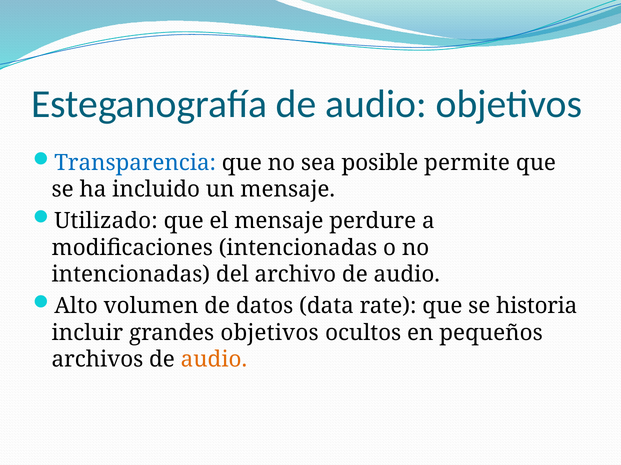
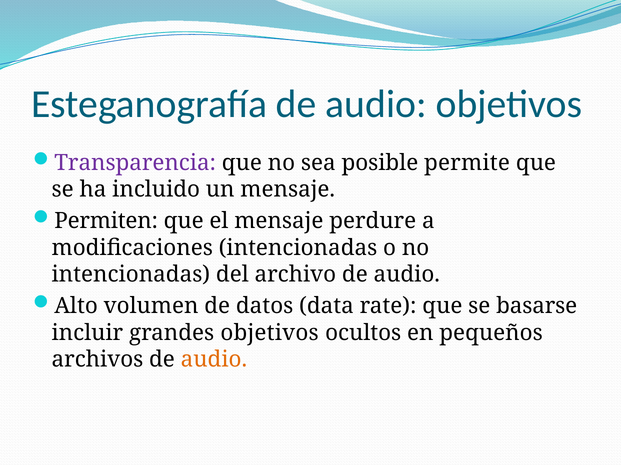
Transparencia colour: blue -> purple
Utilizado: Utilizado -> Permiten
historia: historia -> basarse
